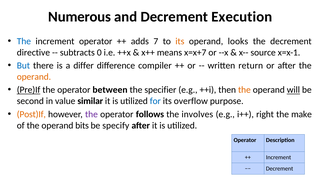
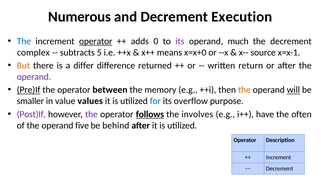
operator at (96, 41) underline: none -> present
7: 7 -> 0
its at (180, 41) colour: orange -> purple
looks: looks -> much
directive: directive -> complex
0: 0 -> 5
x=x+7: x=x+7 -> x=x+0
But colour: blue -> orange
compiler: compiler -> returned
operand at (34, 77) colour: orange -> purple
specifier: specifier -> memory
second: second -> smaller
similar: similar -> values
Post)If colour: orange -> purple
follows underline: none -> present
right: right -> have
make: make -> often
bits: bits -> five
specify: specify -> behind
